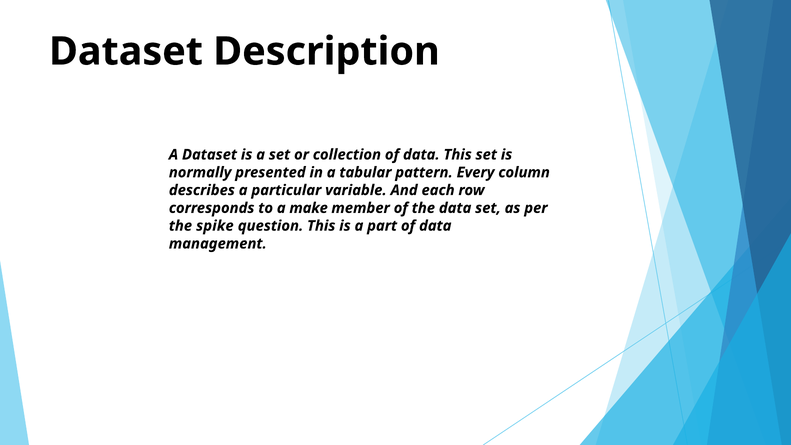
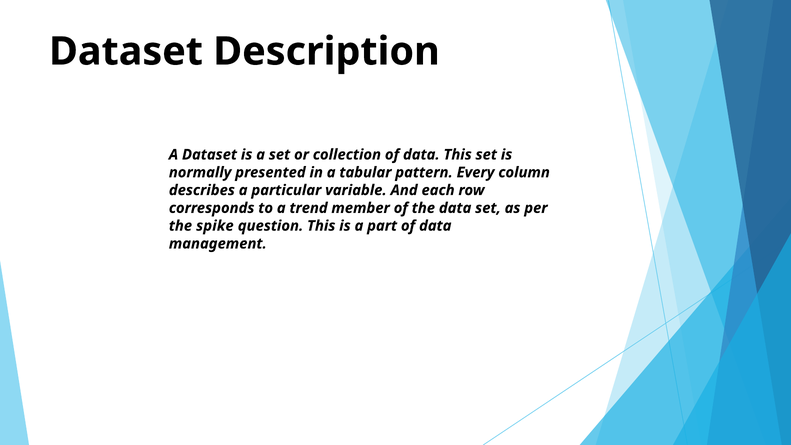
make: make -> trend
